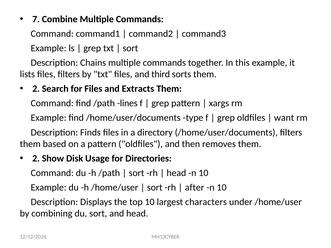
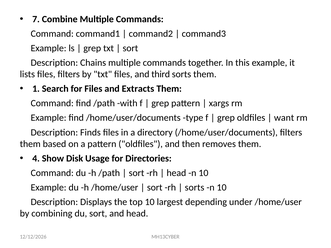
2 at (36, 89): 2 -> 1
lines: lines -> with
2 at (36, 159): 2 -> 4
after at (195, 188): after -> sorts
characters: characters -> depending
